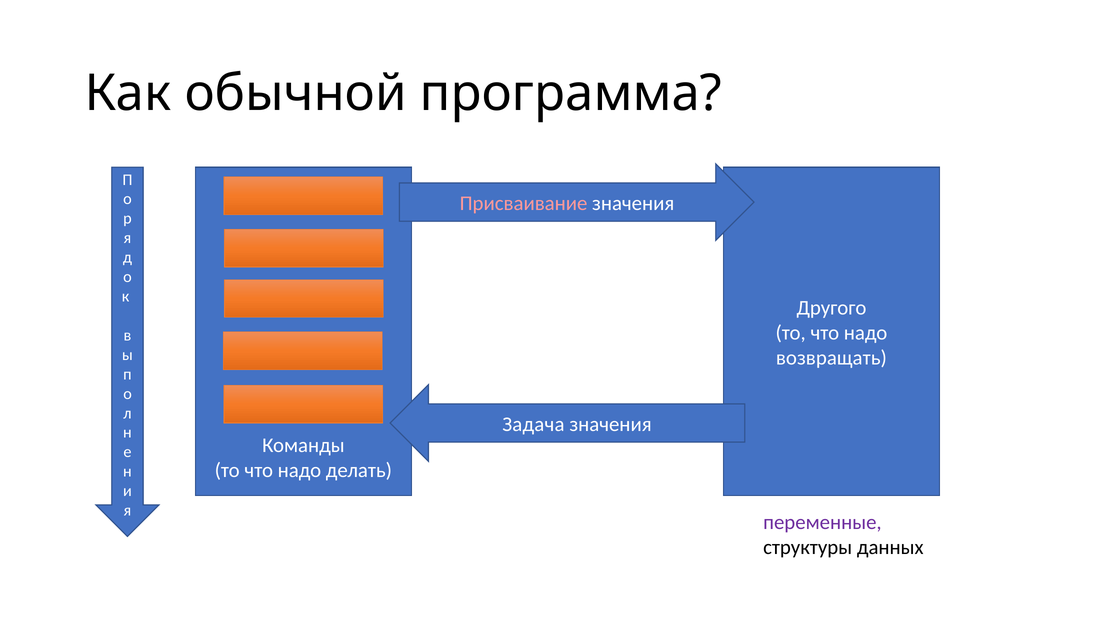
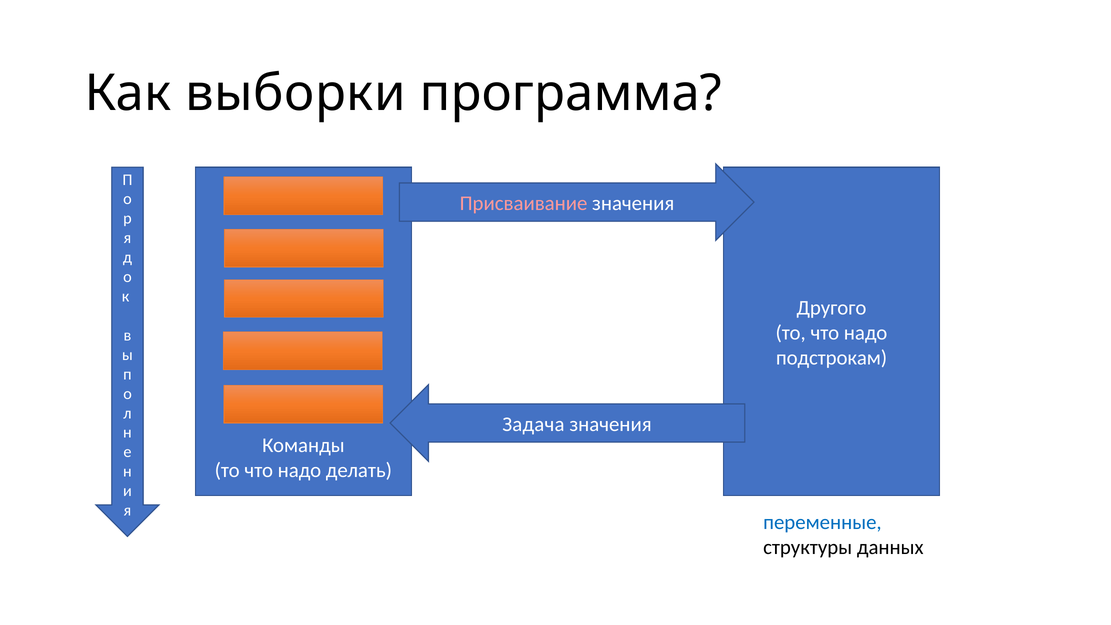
обычной: обычной -> выборки
возвращать: возвращать -> подстрокам
переменные colour: purple -> blue
